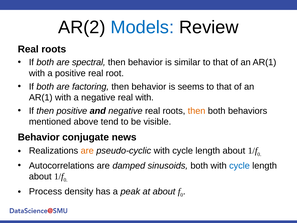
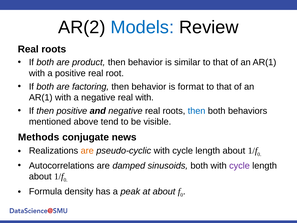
spectral: spectral -> product
seems: seems -> format
then at (197, 111) colour: orange -> blue
Behavior at (39, 137): Behavior -> Methods
cycle at (239, 165) colour: blue -> purple
Process: Process -> Formula
